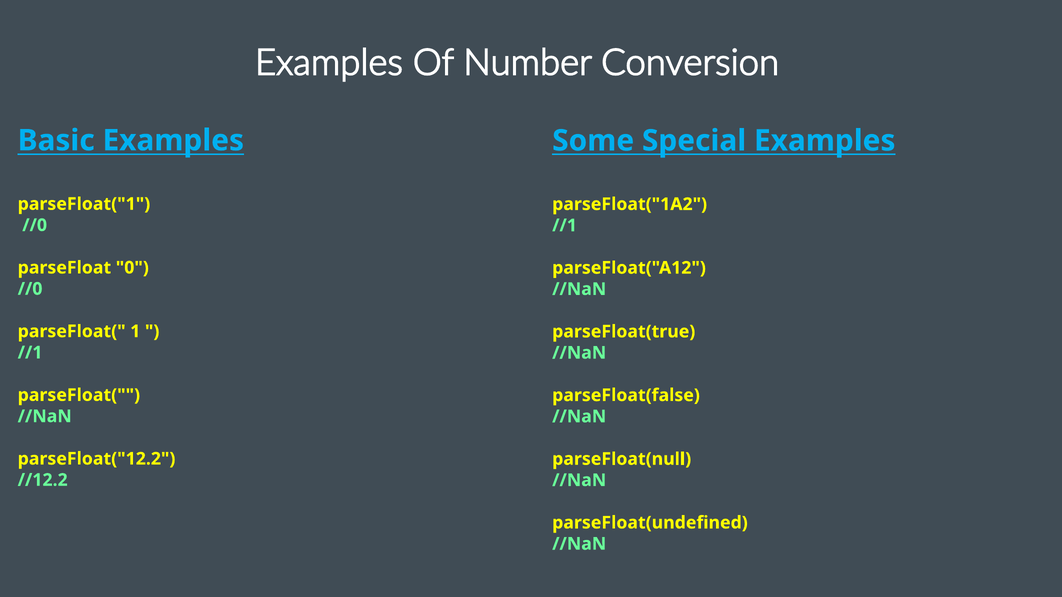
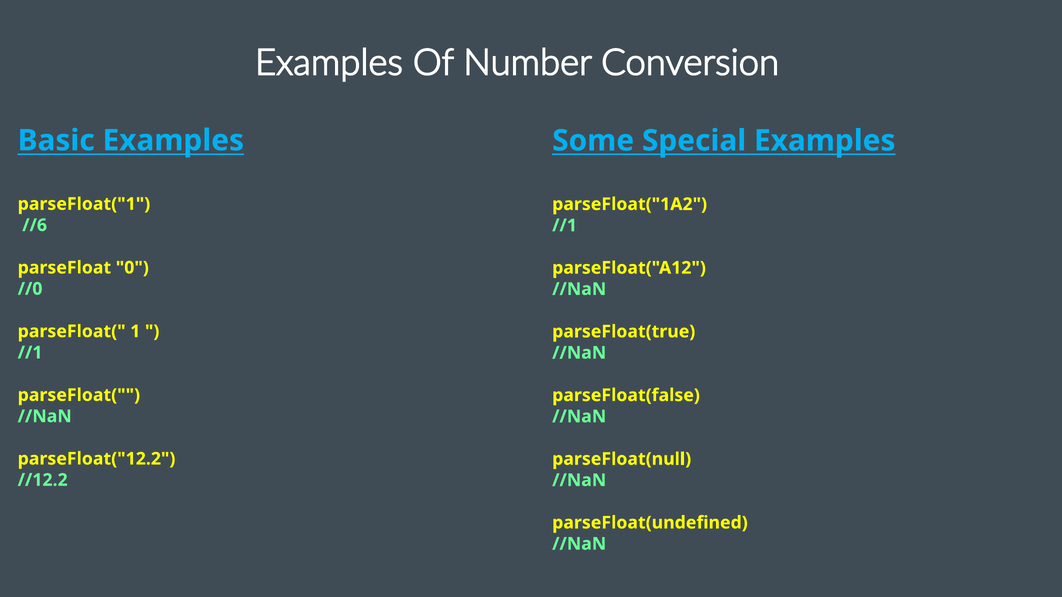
//0 at (35, 225): //0 -> //6
